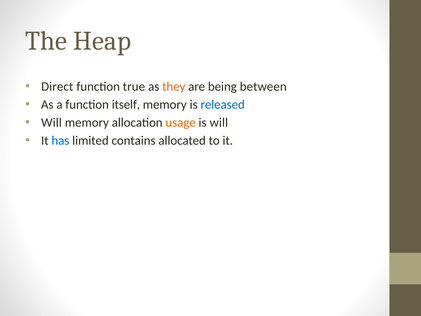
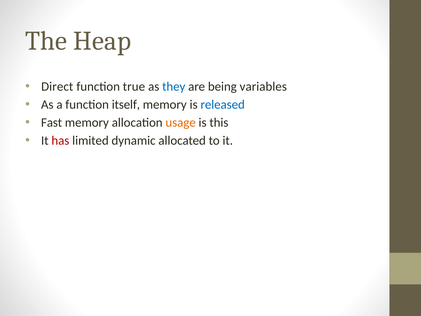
they colour: orange -> blue
between: between -> variables
Will at (51, 123): Will -> Fast
is will: will -> this
has colour: blue -> red
contains: contains -> dynamic
